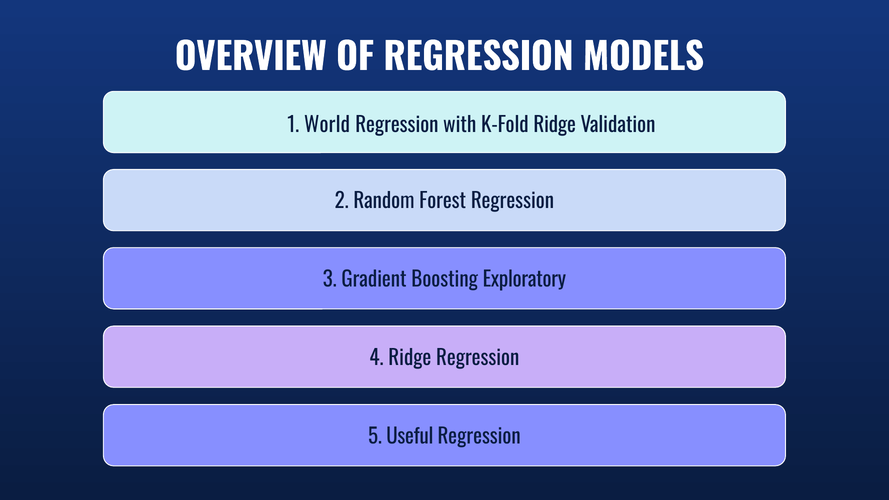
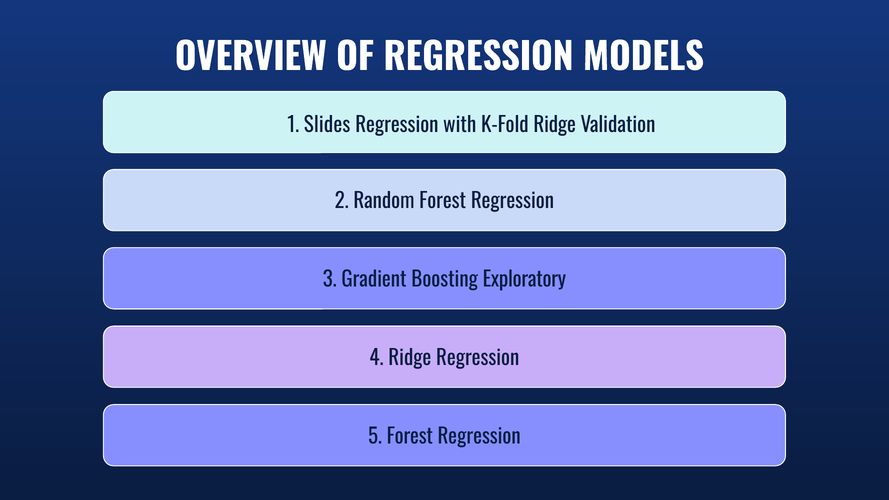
World: World -> Slides
5 Useful: Useful -> Forest
